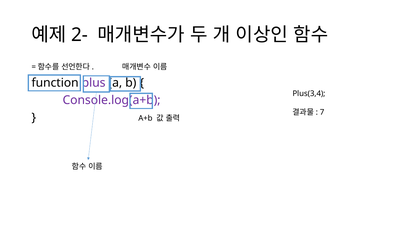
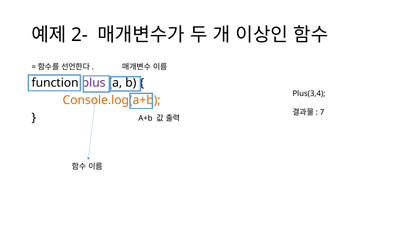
Console.log(a+b colour: purple -> orange
